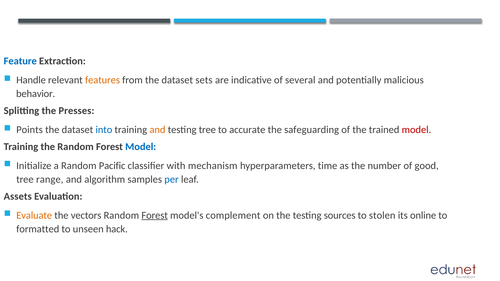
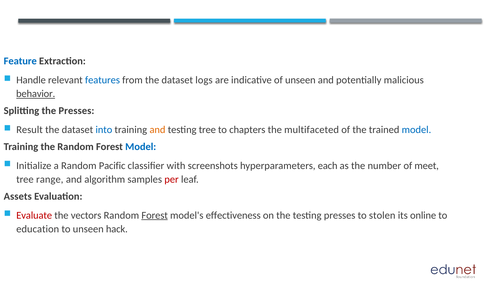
features colour: orange -> blue
sets: sets -> logs
of several: several -> unseen
behavior underline: none -> present
Points: Points -> Result
accurate: accurate -> chapters
safeguarding: safeguarding -> multifaceted
model at (416, 130) colour: red -> blue
mechanism: mechanism -> screenshots
time: time -> each
good: good -> meet
per colour: blue -> red
Evaluate colour: orange -> red
complement: complement -> effectiveness
testing sources: sources -> presses
formatted: formatted -> education
